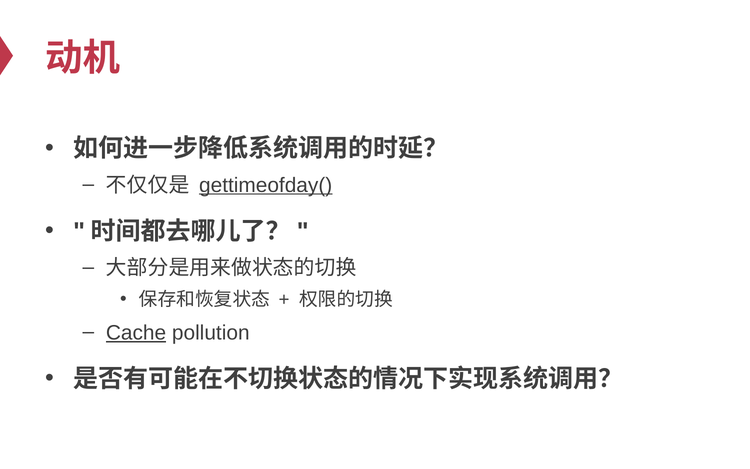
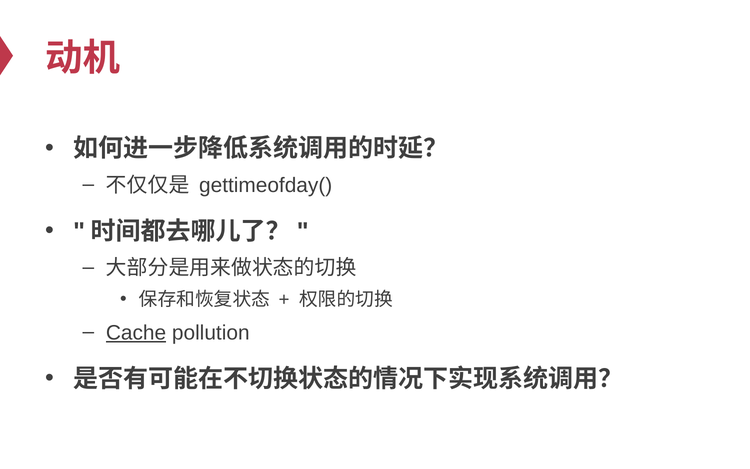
gettimeofday( underline: present -> none
